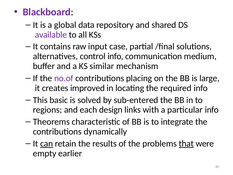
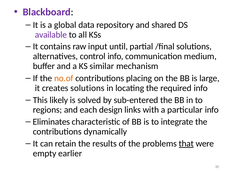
case: case -> until
no.of colour: purple -> orange
creates improved: improved -> solutions
basic: basic -> likely
Theorems: Theorems -> Eliminates
can underline: present -> none
